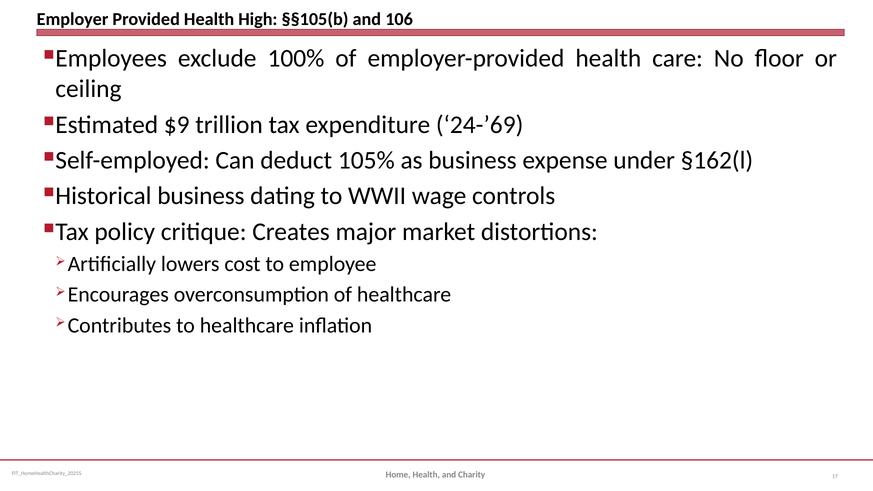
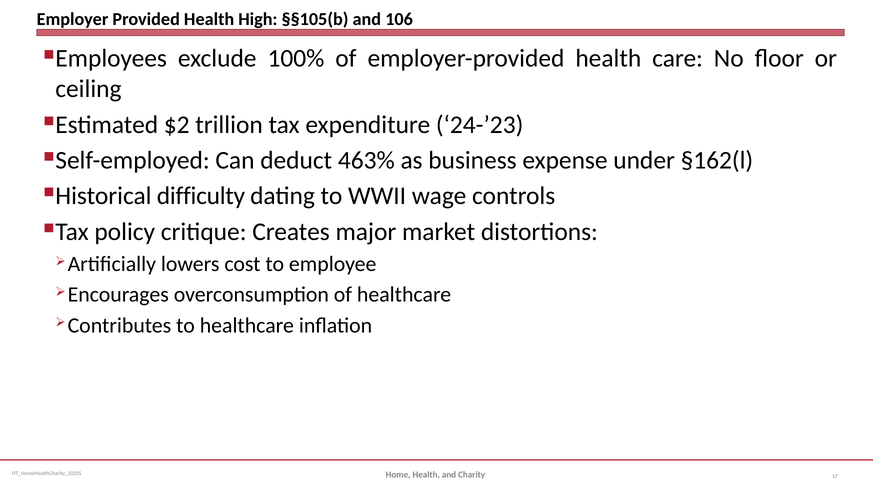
$9: $9 -> $2
24-’69: 24-’69 -> 24-’23
105%: 105% -> 463%
business at (201, 196): business -> difficulty
